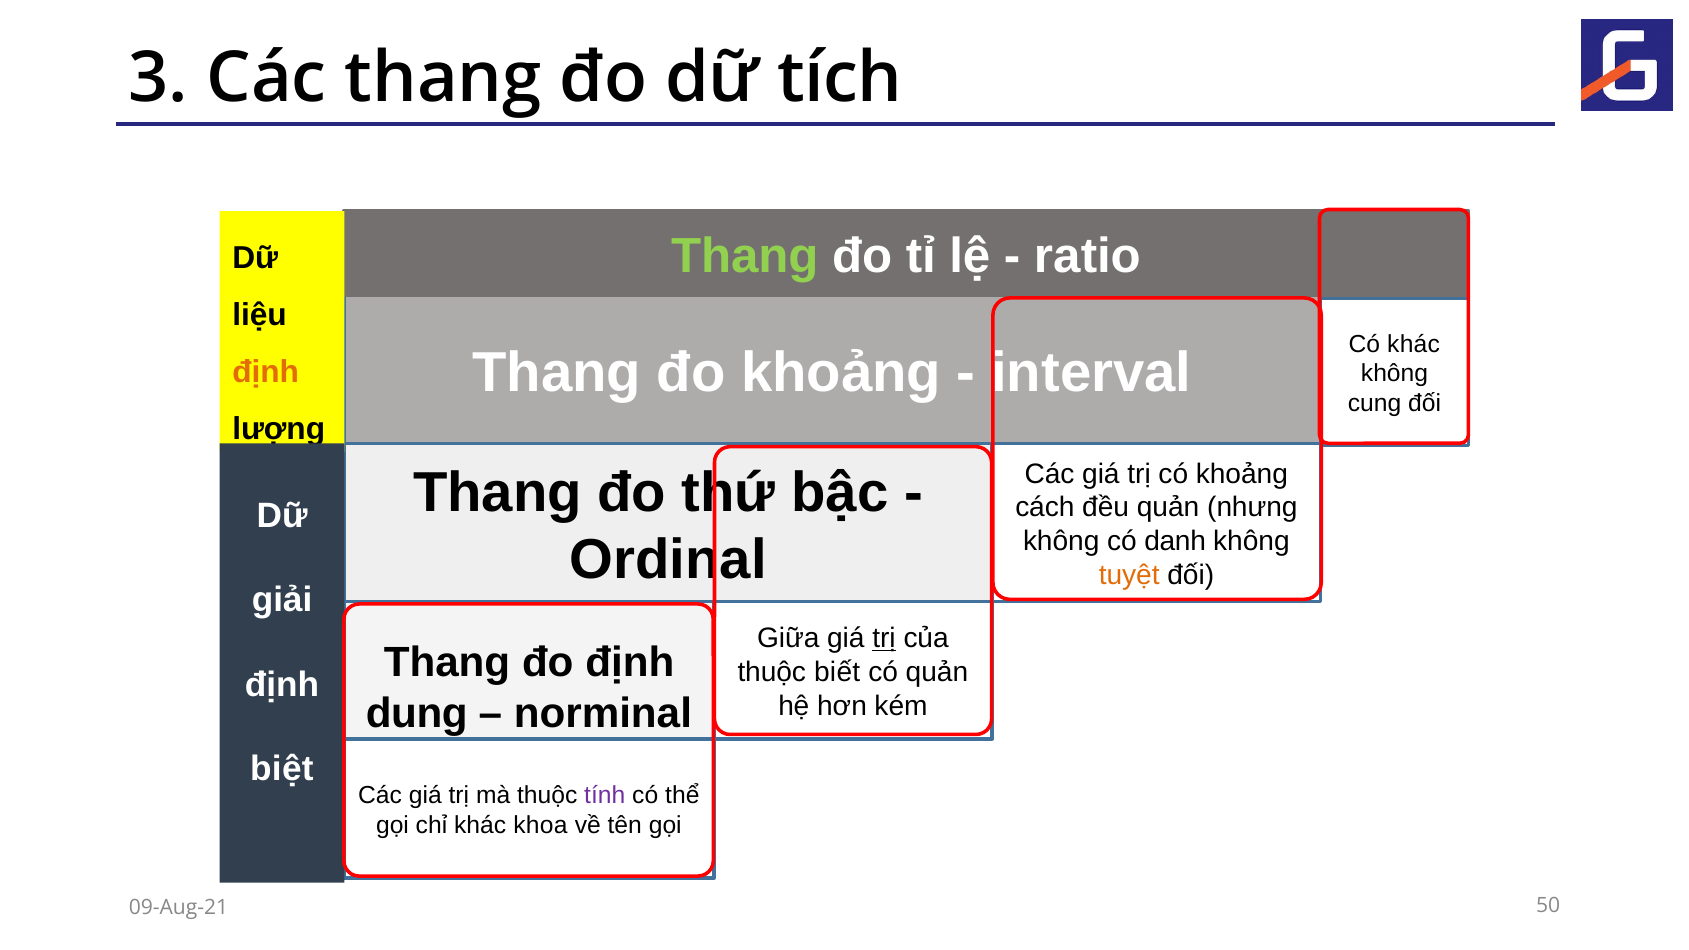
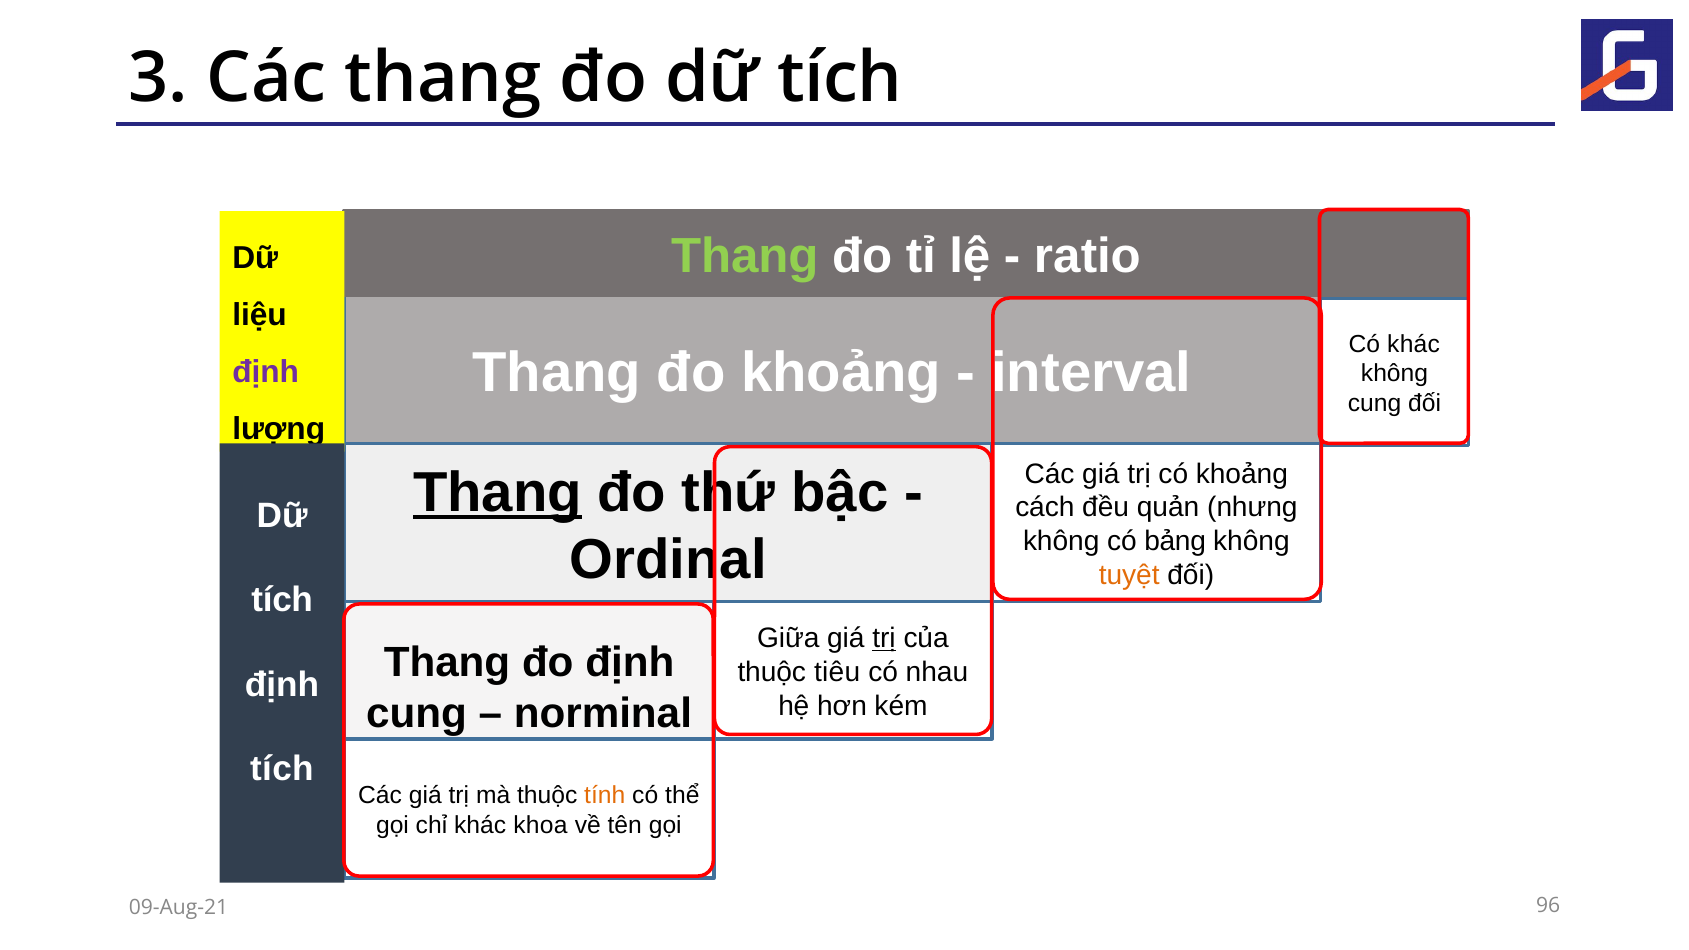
định at (266, 372) colour: orange -> purple
Thang at (497, 493) underline: none -> present
danh: danh -> bảng
giải at (282, 600): giải -> tích
biết: biết -> tiêu
có quản: quản -> nhau
dung at (417, 713): dung -> cung
biệt at (282, 769): biệt -> tích
tính colour: purple -> orange
50: 50 -> 96
